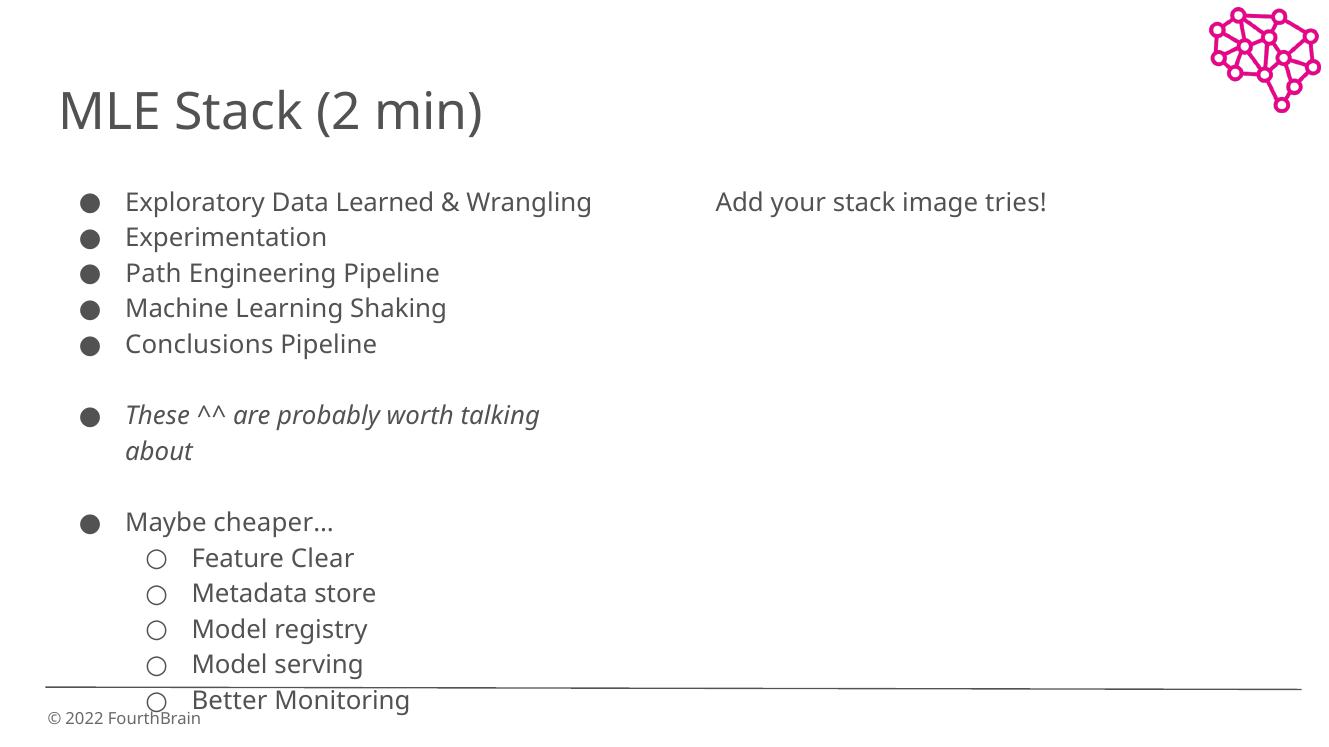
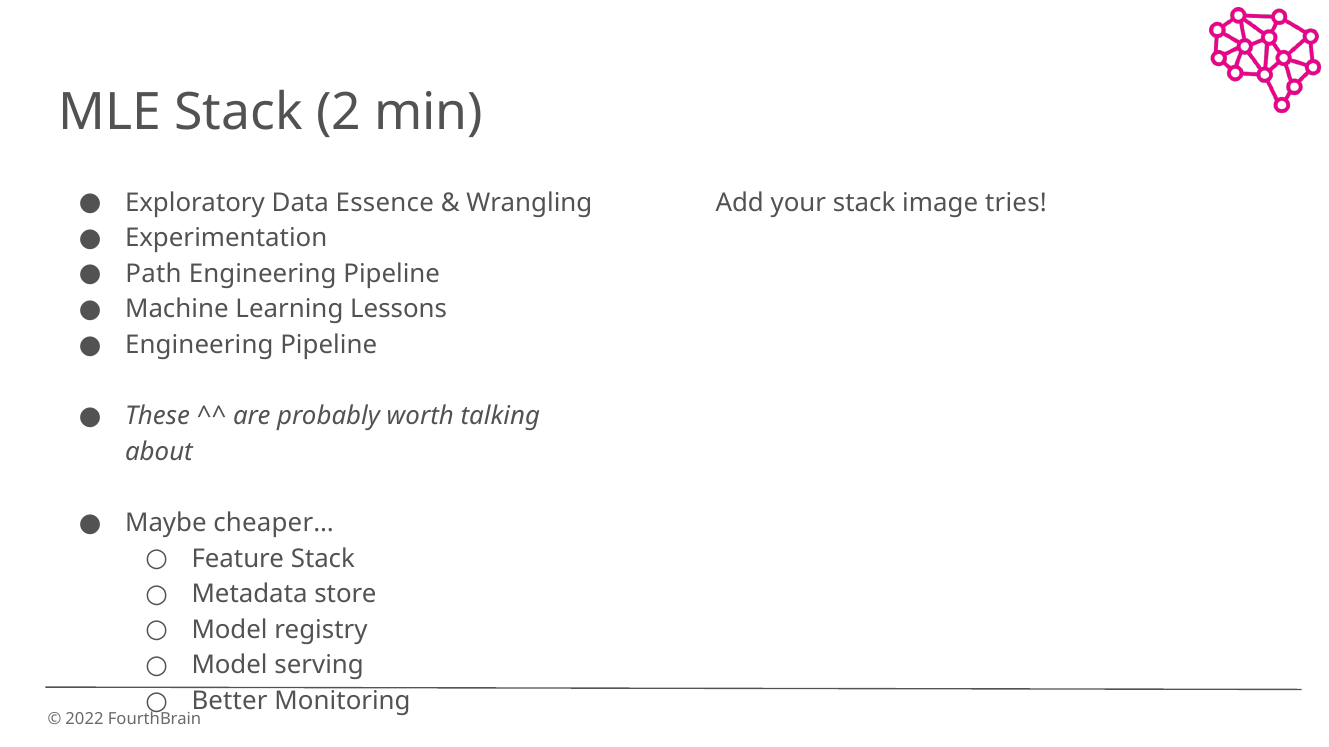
Learned: Learned -> Essence
Shaking: Shaking -> Lessons
Conclusions at (199, 345): Conclusions -> Engineering
Feature Clear: Clear -> Stack
